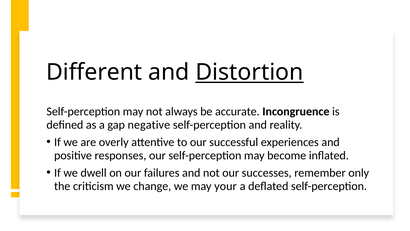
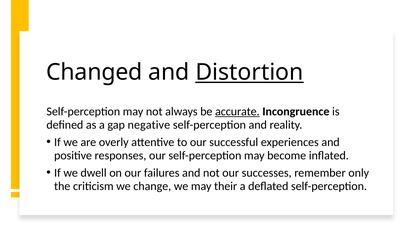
Different: Different -> Changed
accurate underline: none -> present
your: your -> their
